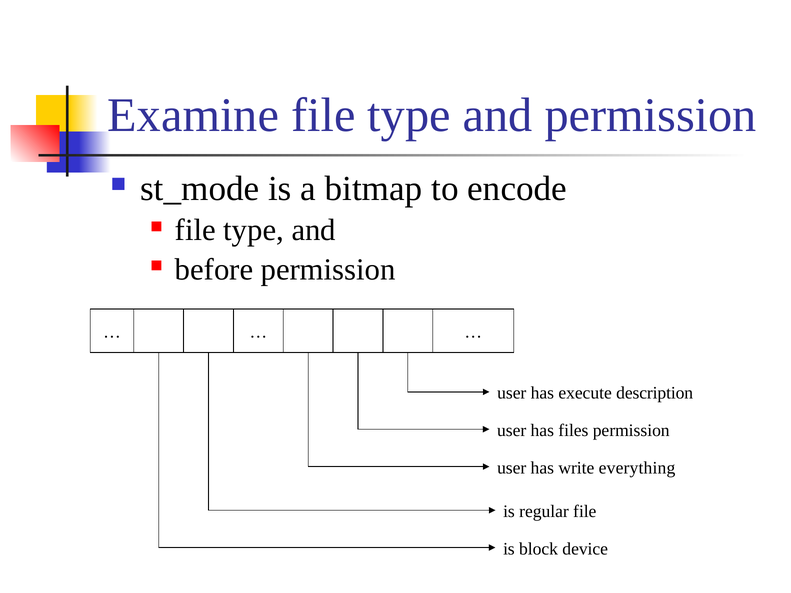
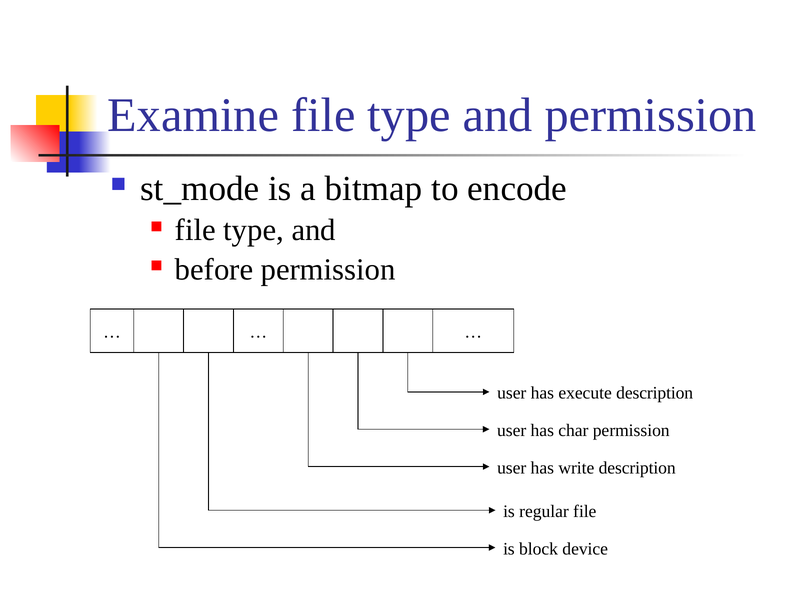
files: files -> char
write everything: everything -> description
